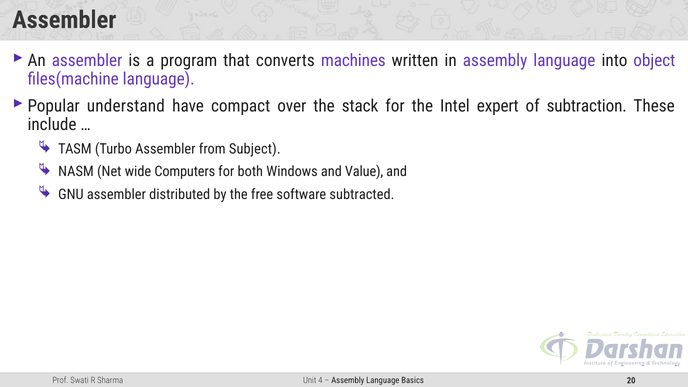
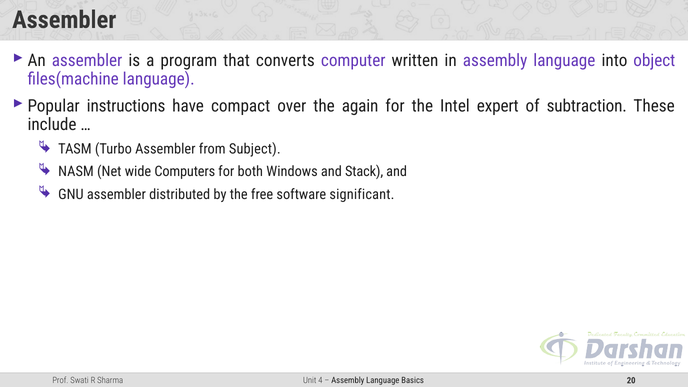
machines: machines -> computer
understand: understand -> instructions
stack: stack -> again
Value: Value -> Stack
subtracted: subtracted -> significant
